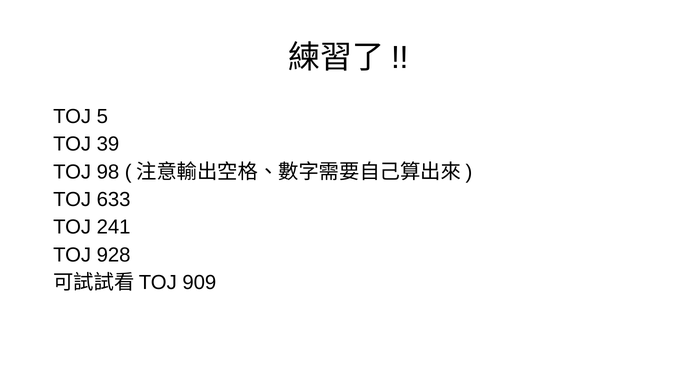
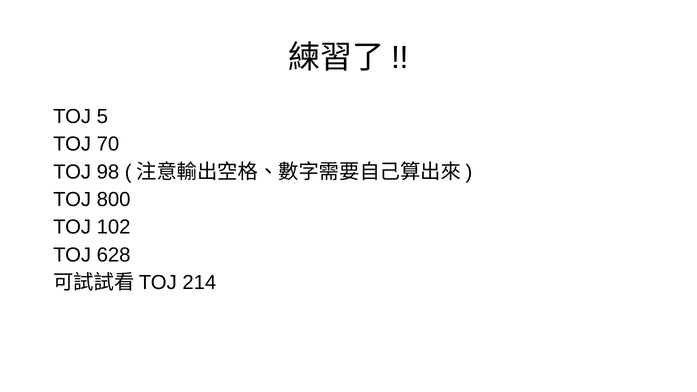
39: 39 -> 70
633: 633 -> 800
241: 241 -> 102
928: 928 -> 628
909: 909 -> 214
